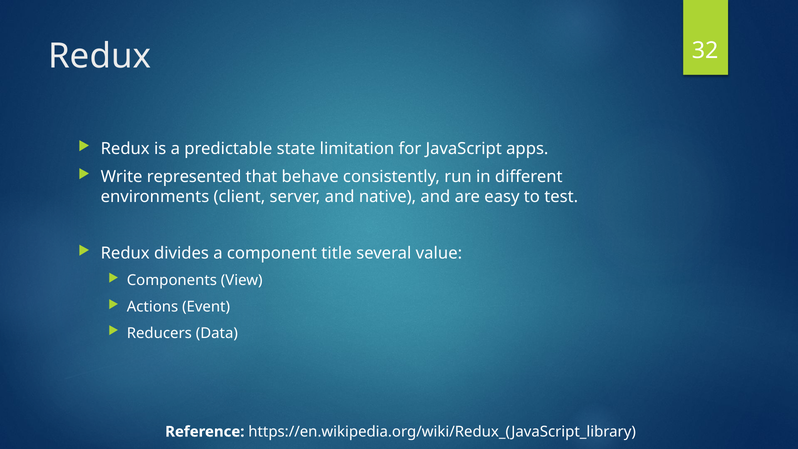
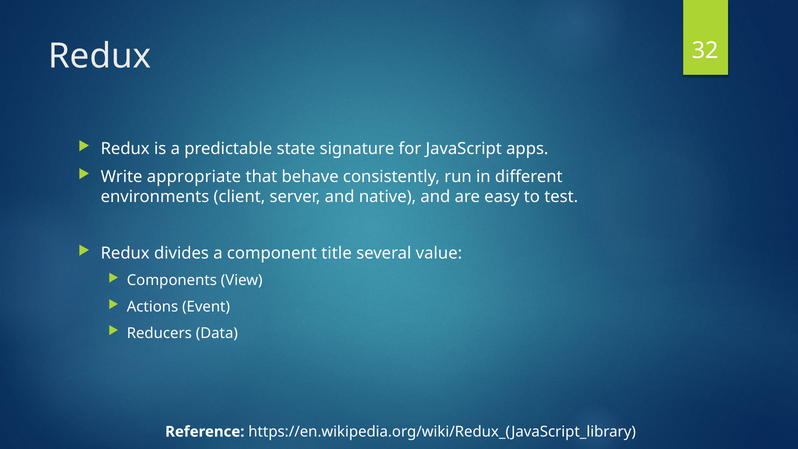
limitation: limitation -> signature
represented: represented -> appropriate
